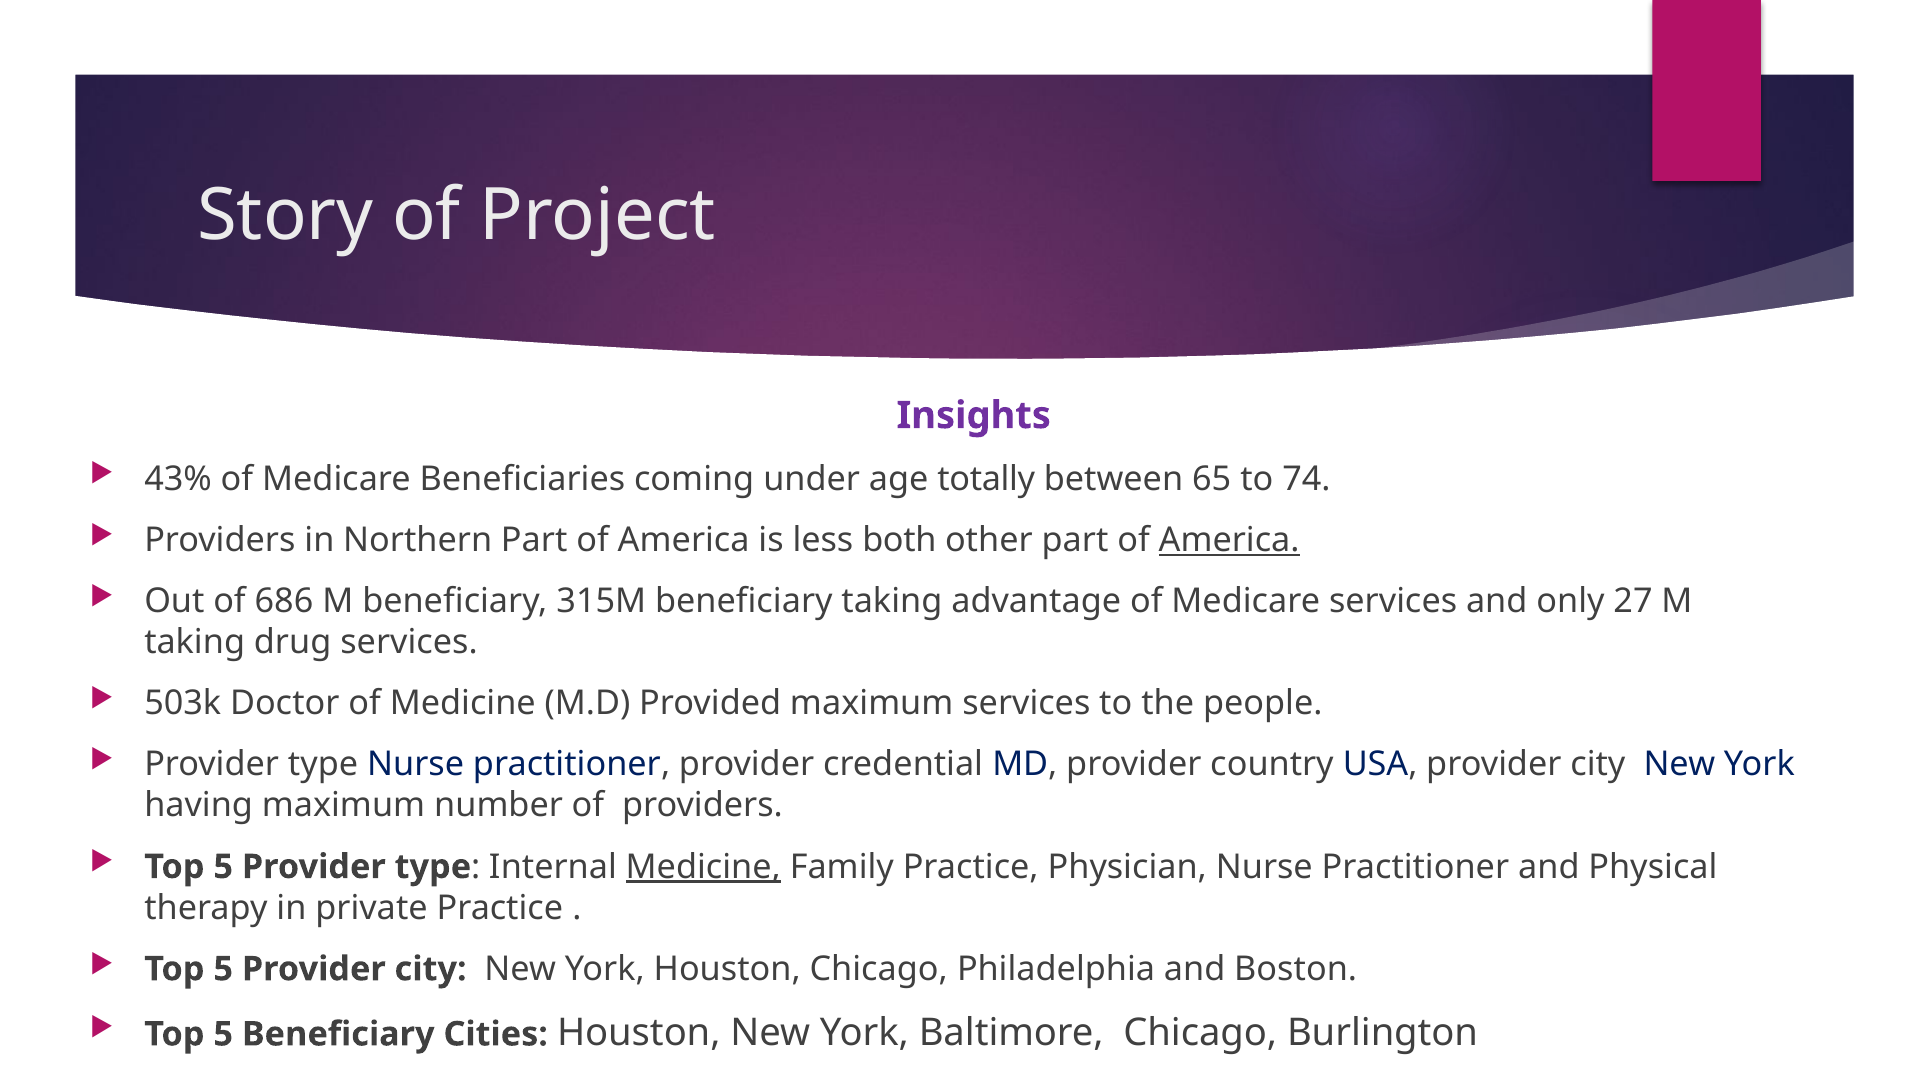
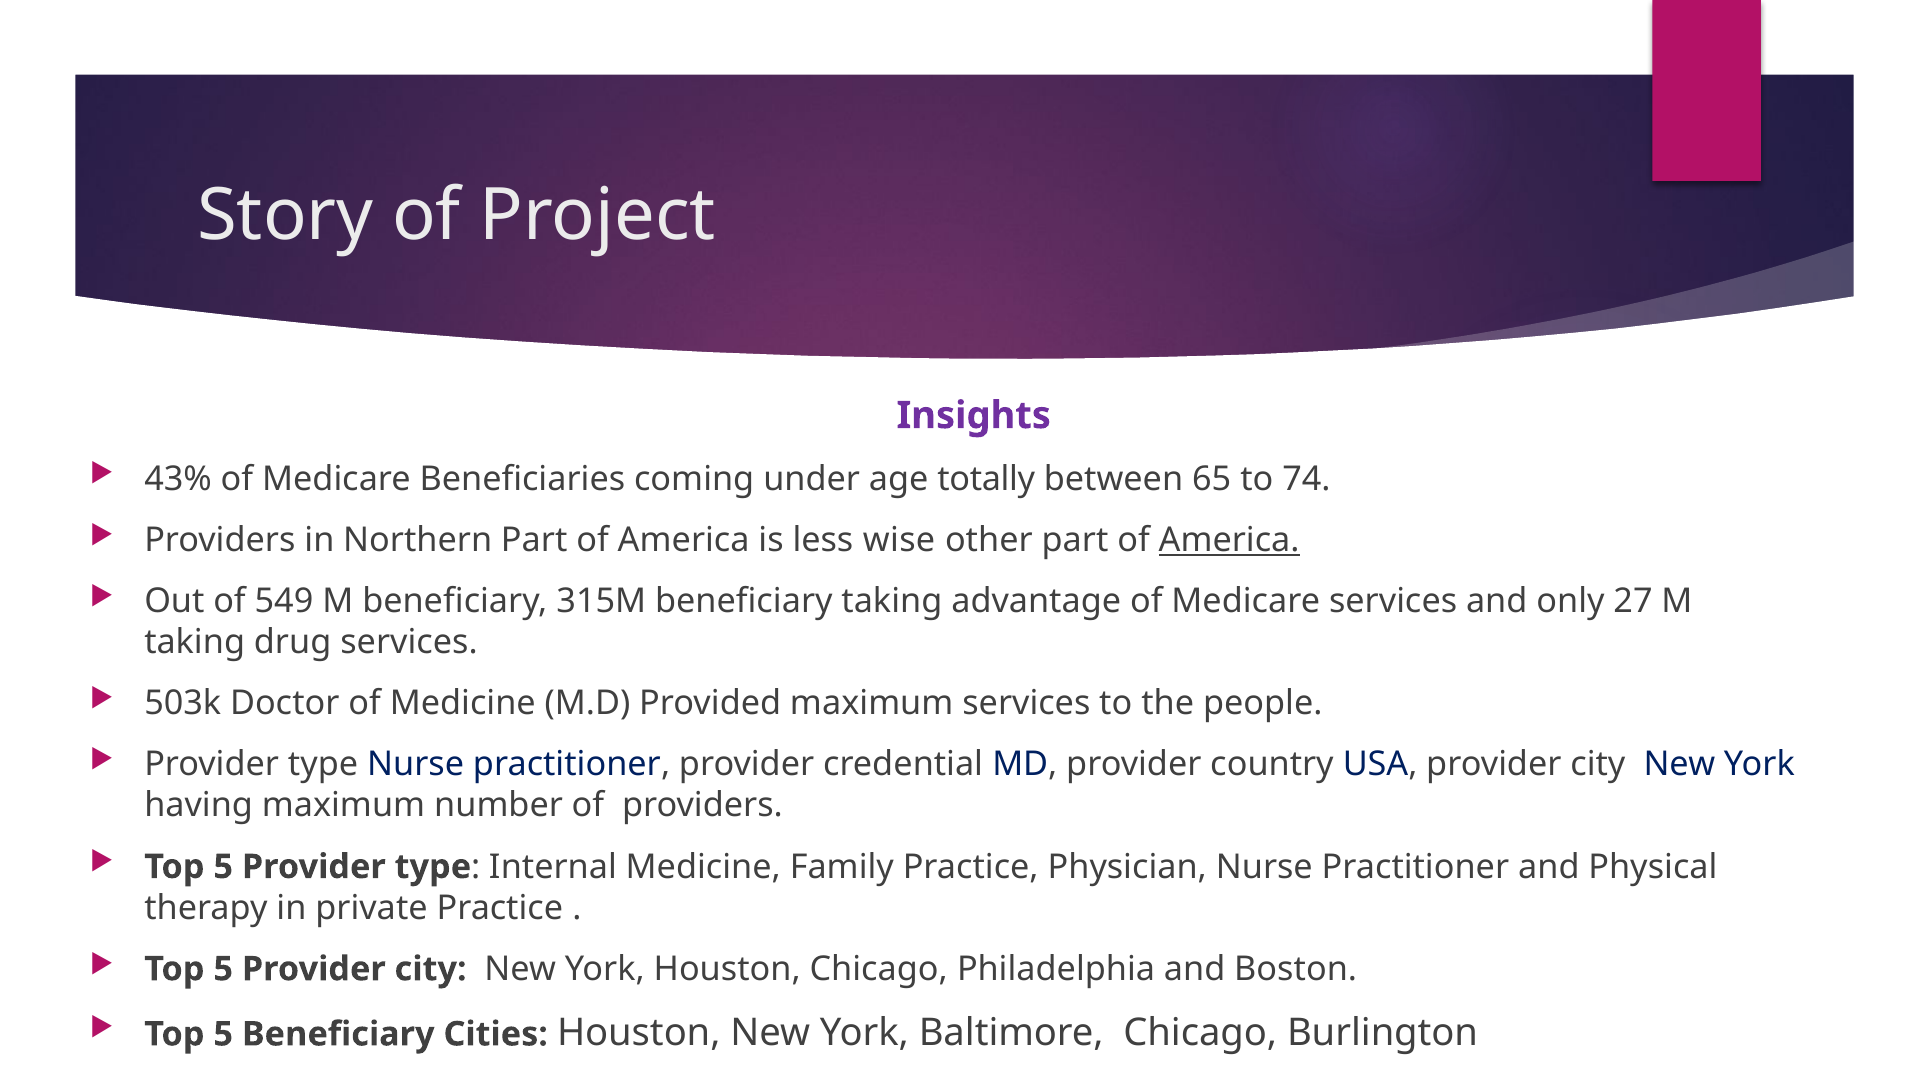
both: both -> wise
686: 686 -> 549
Medicine at (703, 866) underline: present -> none
